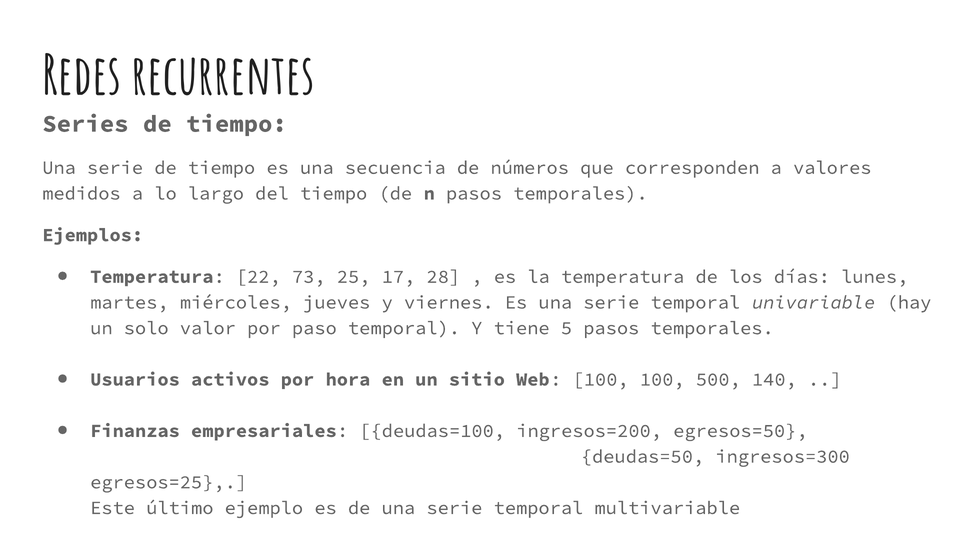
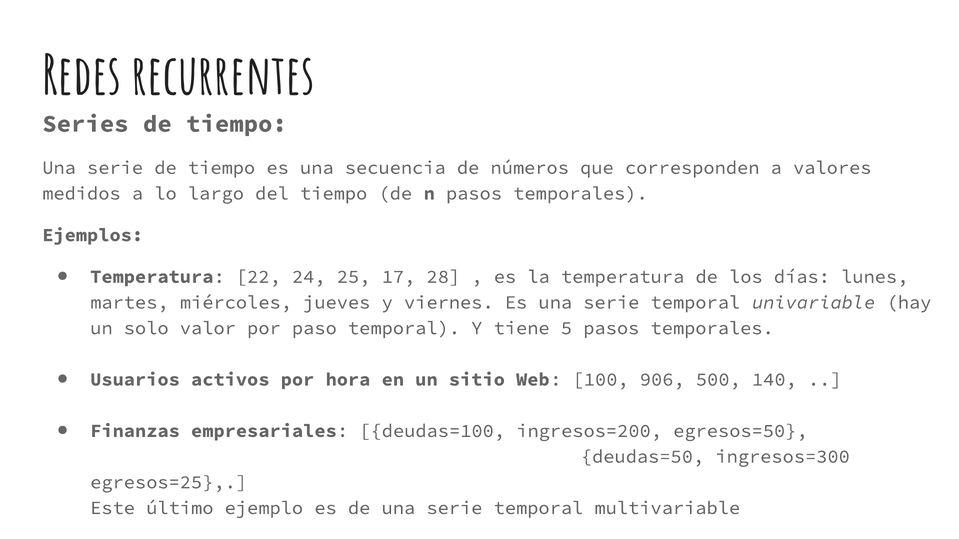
73: 73 -> 24
100 100: 100 -> 906
